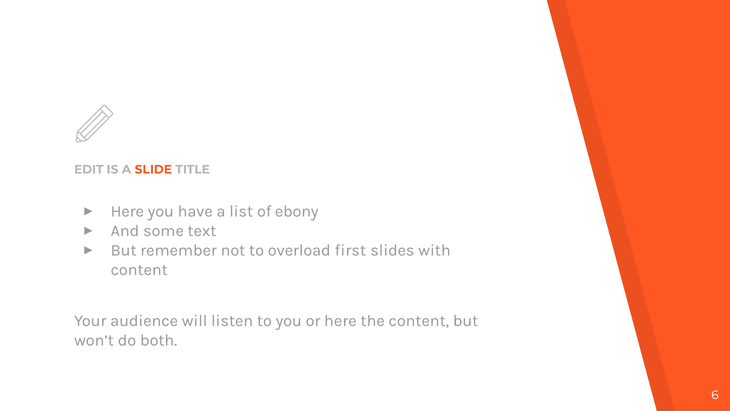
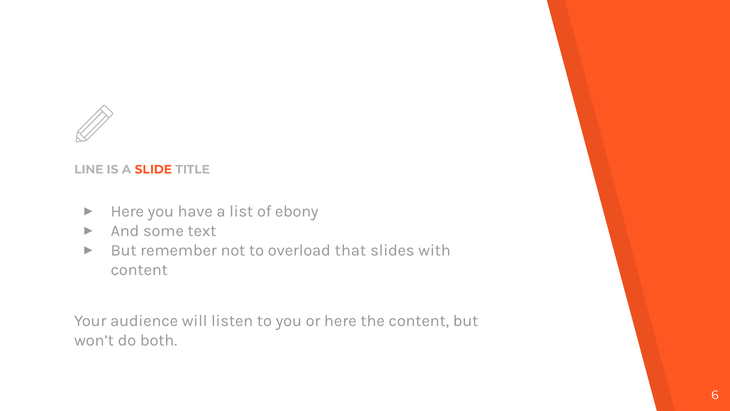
EDIT: EDIT -> LINE
first: first -> that
